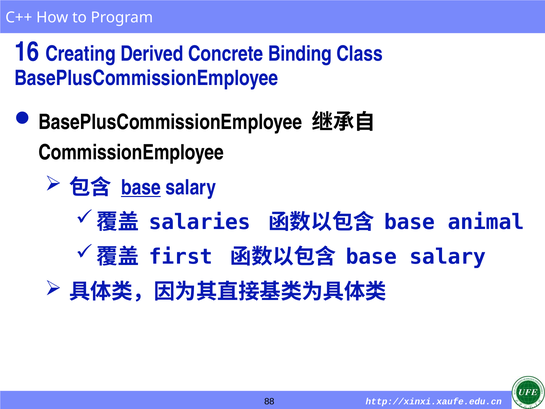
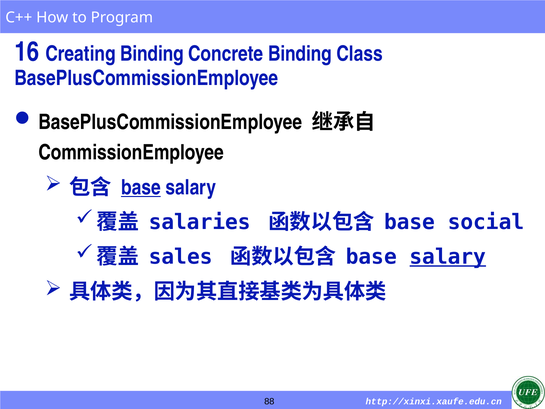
Creating Derived: Derived -> Binding
animal: animal -> social
first: first -> sales
salary at (448, 257) underline: none -> present
